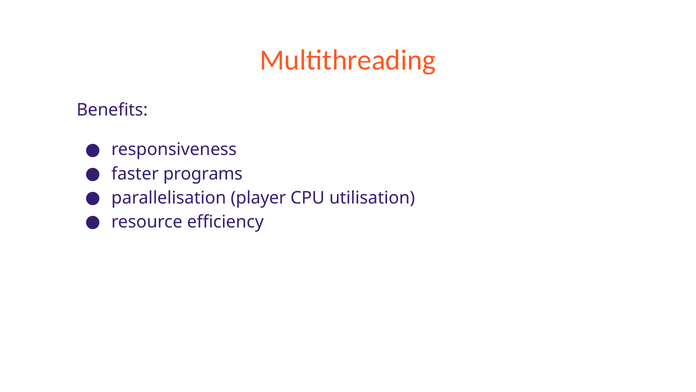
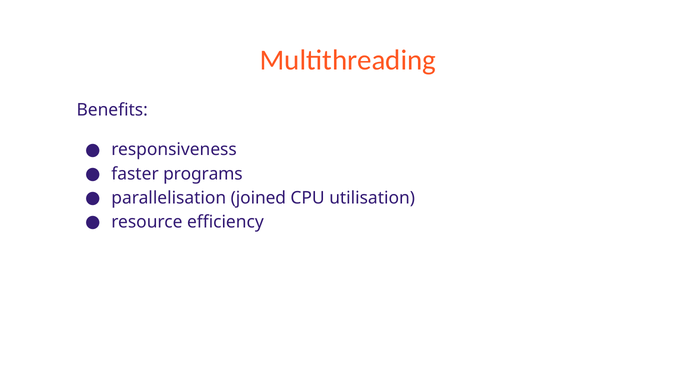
player: player -> joined
